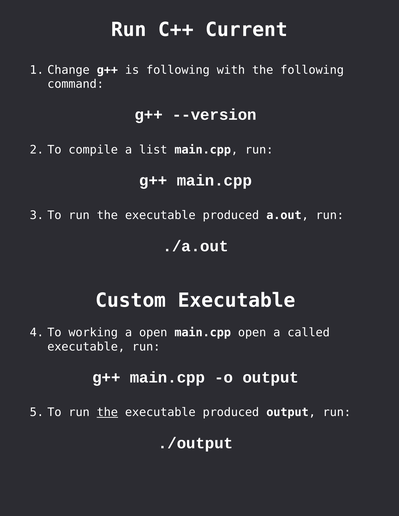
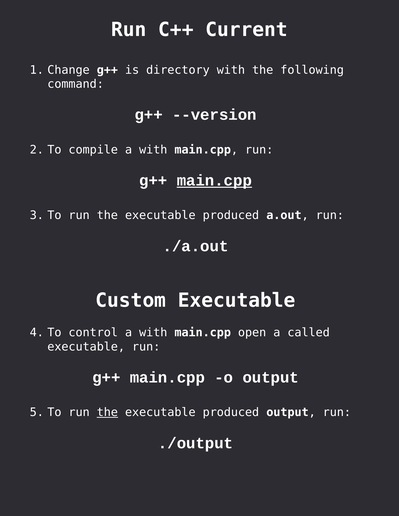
is following: following -> directory
compile a list: list -> with
main.cpp at (214, 181) underline: none -> present
working: working -> control
open at (153, 333): open -> with
